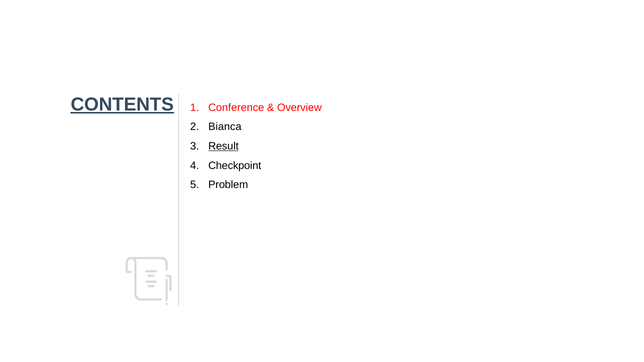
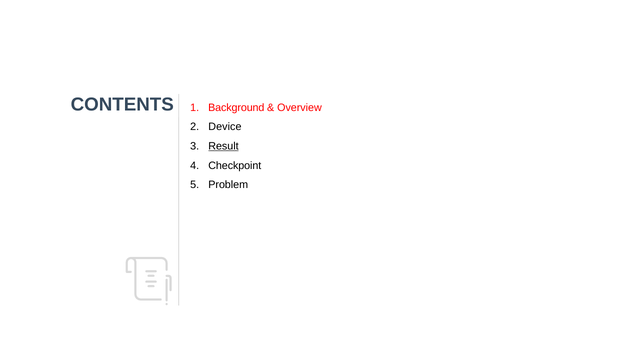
CONTENTS underline: present -> none
Conference: Conference -> Background
Bianca: Bianca -> Device
